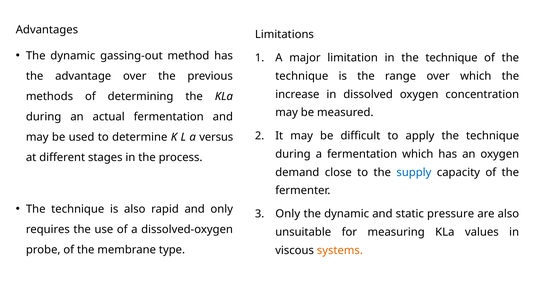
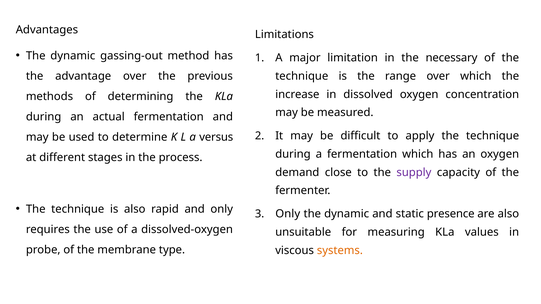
in the technique: technique -> necessary
supply colour: blue -> purple
pressure: pressure -> presence
